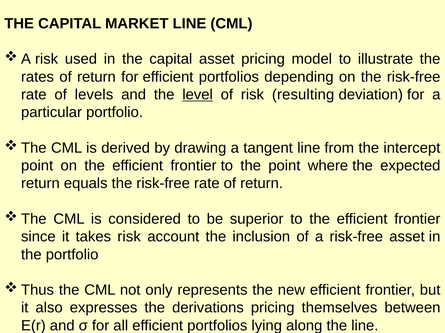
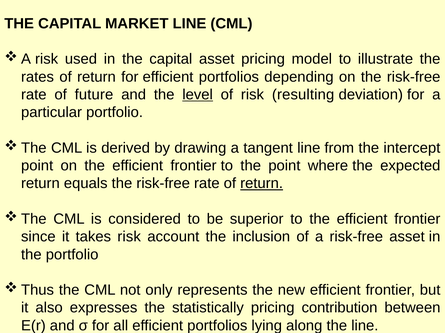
levels: levels -> future
return at (262, 184) underline: none -> present
derivations: derivations -> statistically
themselves: themselves -> contribution
